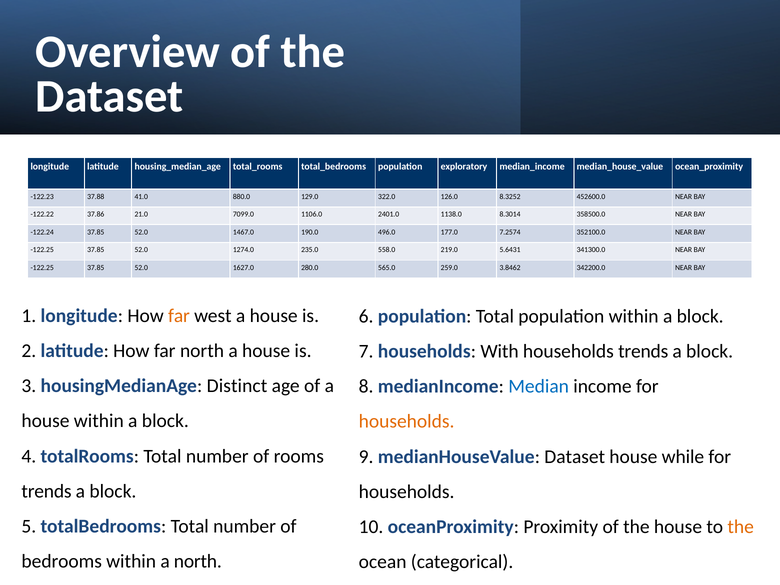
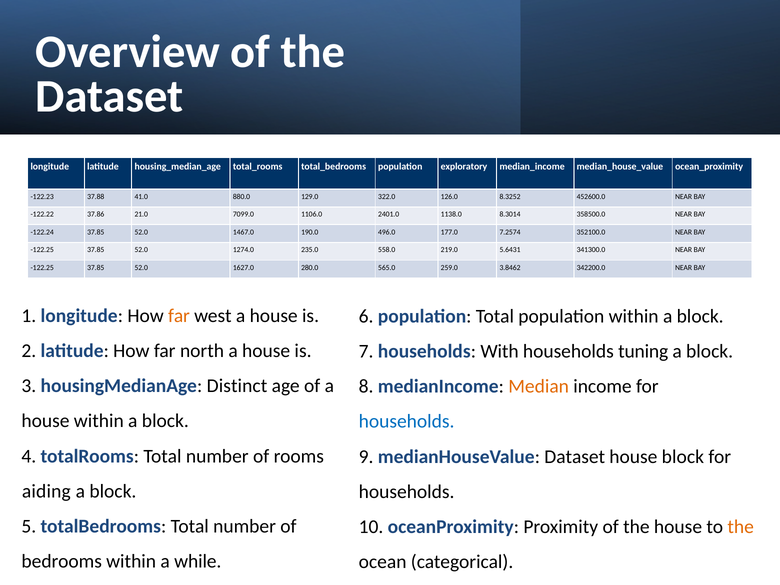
households trends: trends -> tuning
Median colour: blue -> orange
households at (407, 422) colour: orange -> blue
house while: while -> block
trends at (47, 491): trends -> aiding
a north: north -> while
